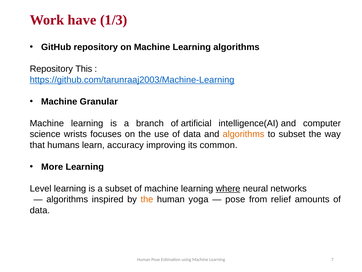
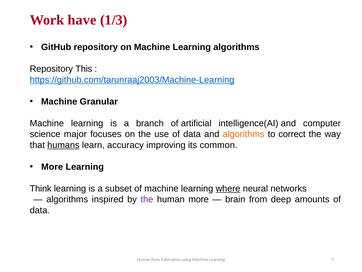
wrists: wrists -> major
to subset: subset -> correct
humans underline: none -> present
Level: Level -> Think
the at (147, 199) colour: orange -> purple
human yoga: yoga -> more
pose at (235, 199): pose -> brain
relief: relief -> deep
